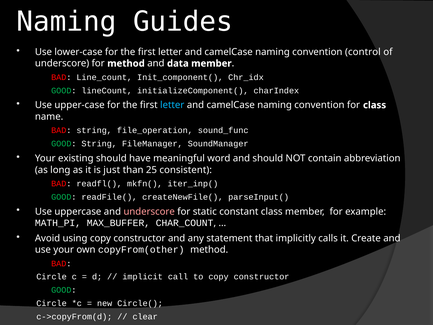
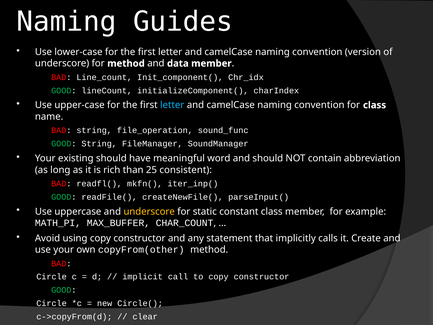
control: control -> version
just: just -> rich
underscore at (149, 211) colour: pink -> yellow
